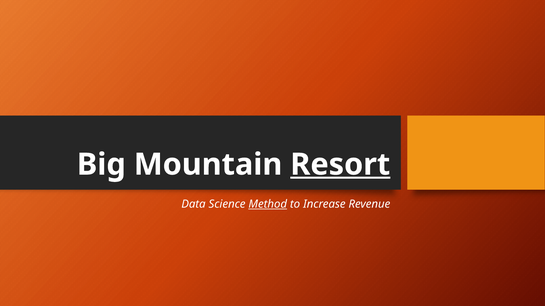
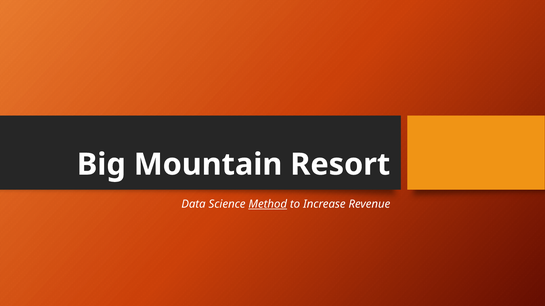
Resort underline: present -> none
